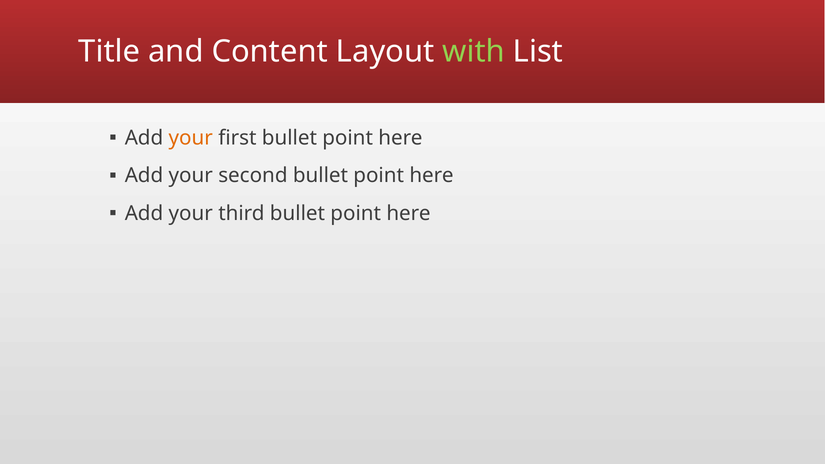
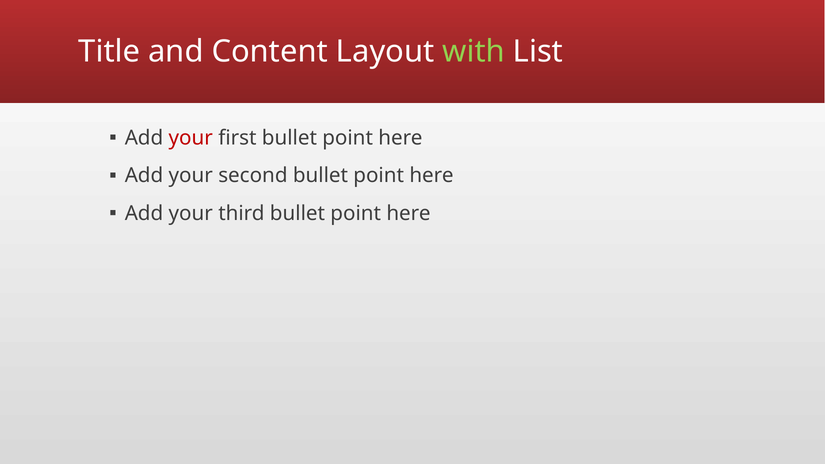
your at (191, 138) colour: orange -> red
